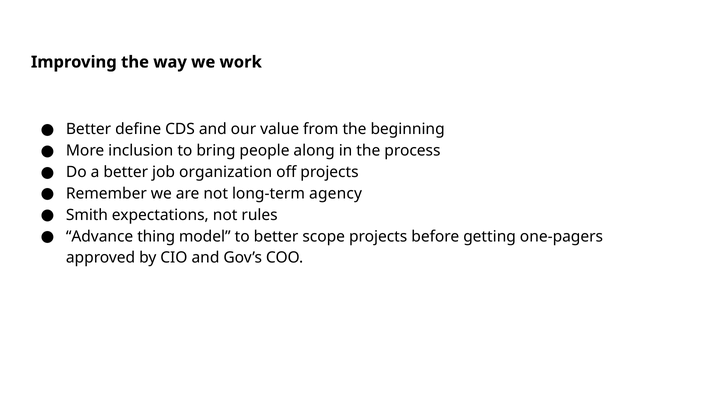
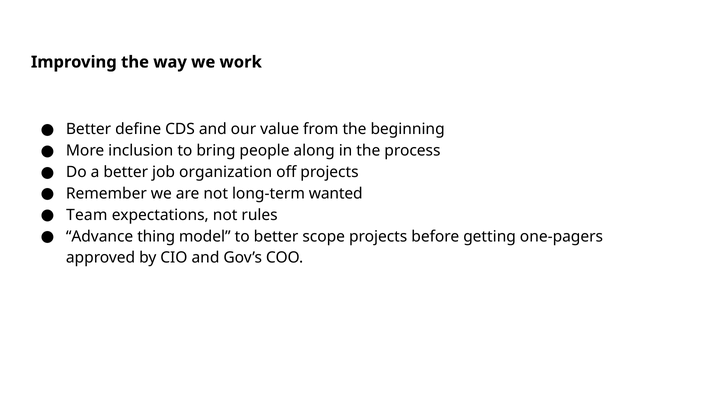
agency: agency -> wanted
Smith: Smith -> Team
